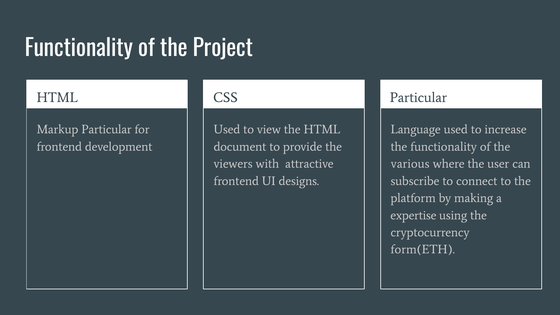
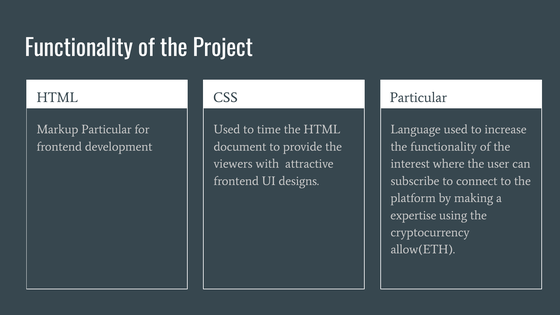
view: view -> time
various: various -> interest
form(ETH: form(ETH -> allow(ETH
